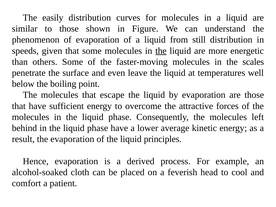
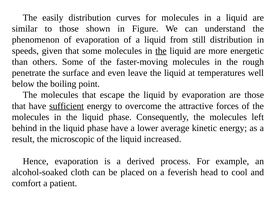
scales: scales -> rough
sufficient underline: none -> present
the evaporation: evaporation -> microscopic
principles: principles -> increased
